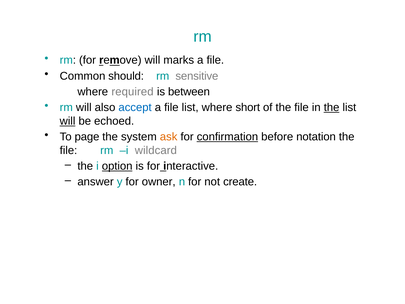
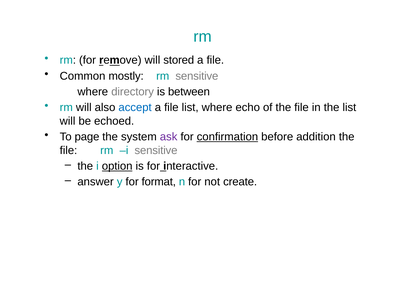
marks: marks -> stored
should: should -> mostly
required: required -> directory
short: short -> echo
the at (332, 107) underline: present -> none
will at (68, 121) underline: present -> none
ask colour: orange -> purple
notation: notation -> addition
i wildcard: wildcard -> sensitive
owner: owner -> format
